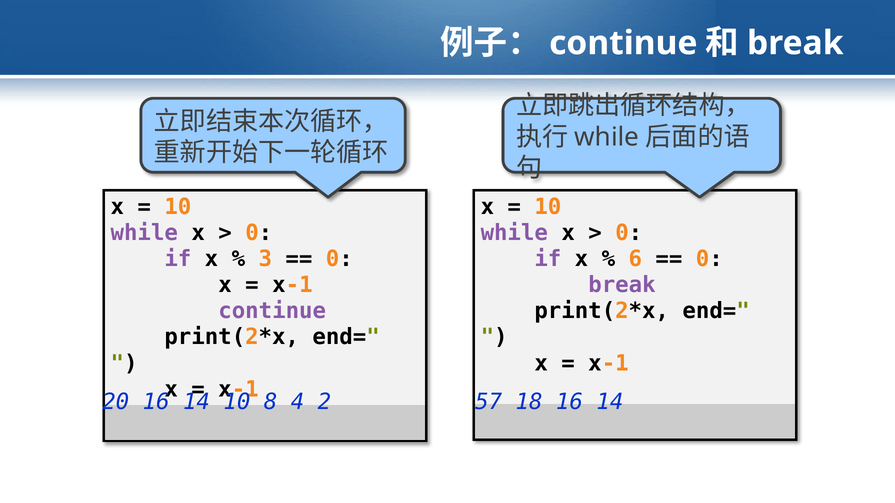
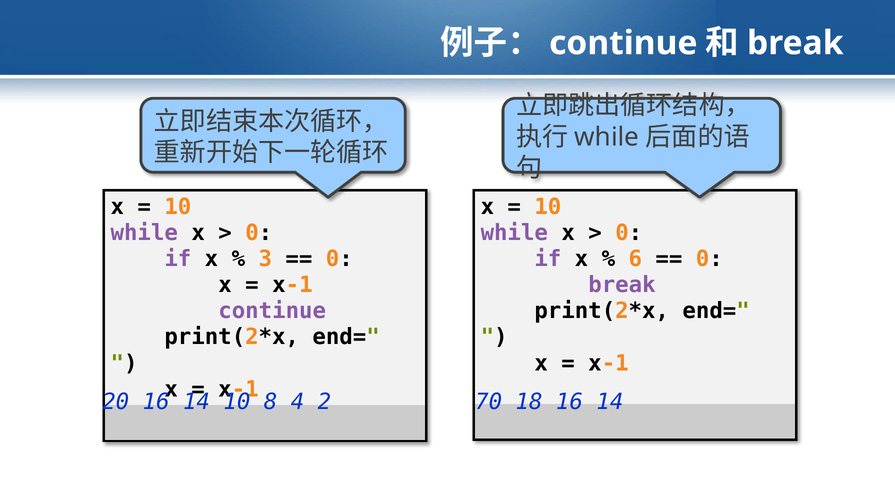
57: 57 -> 70
